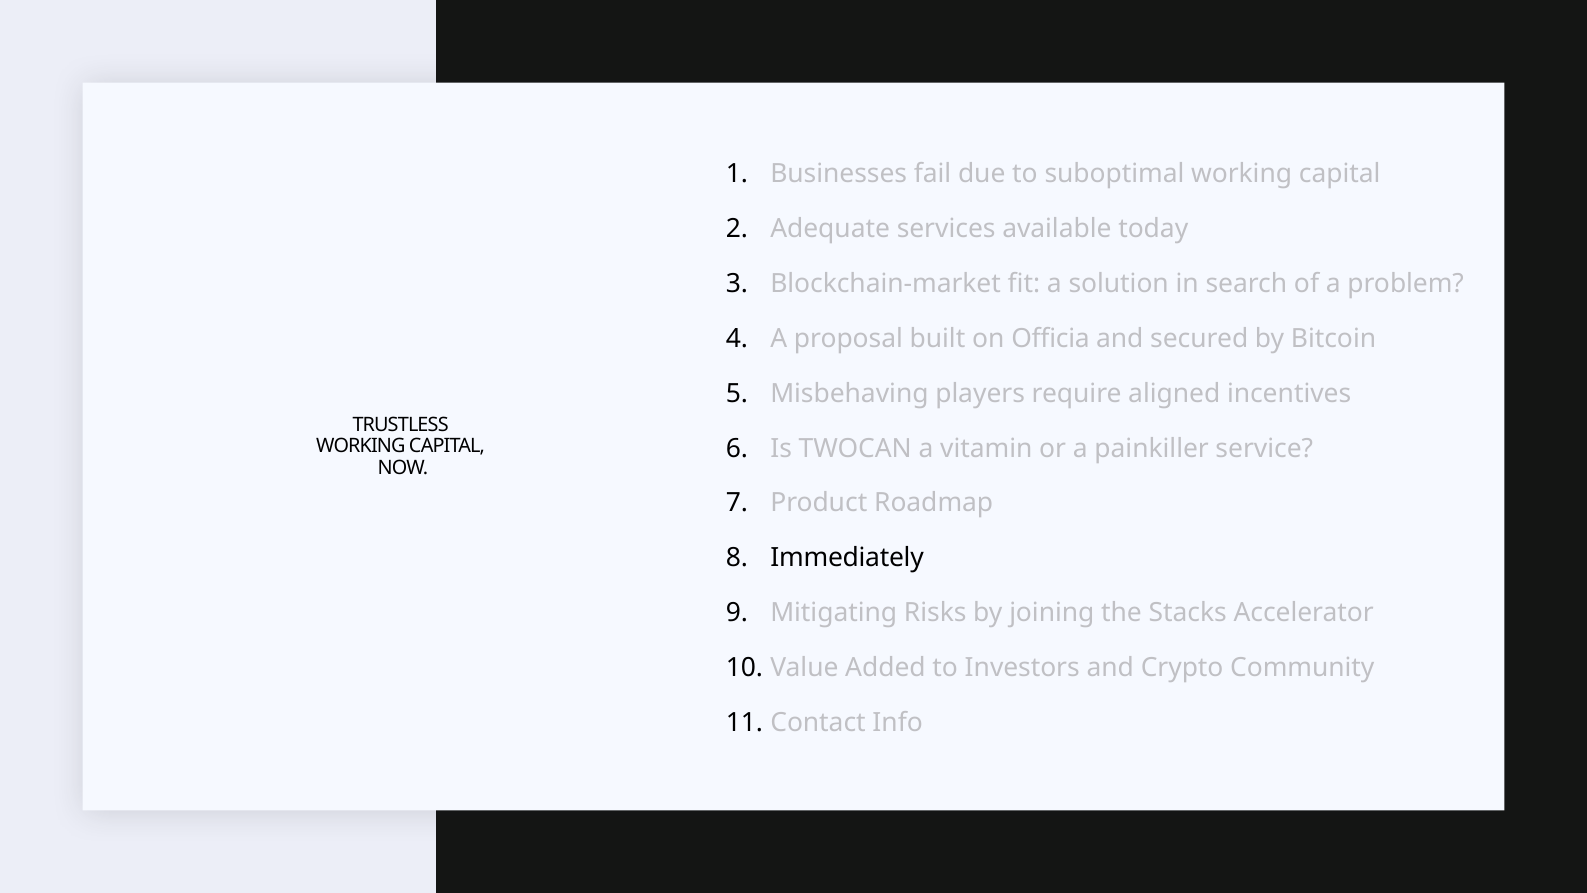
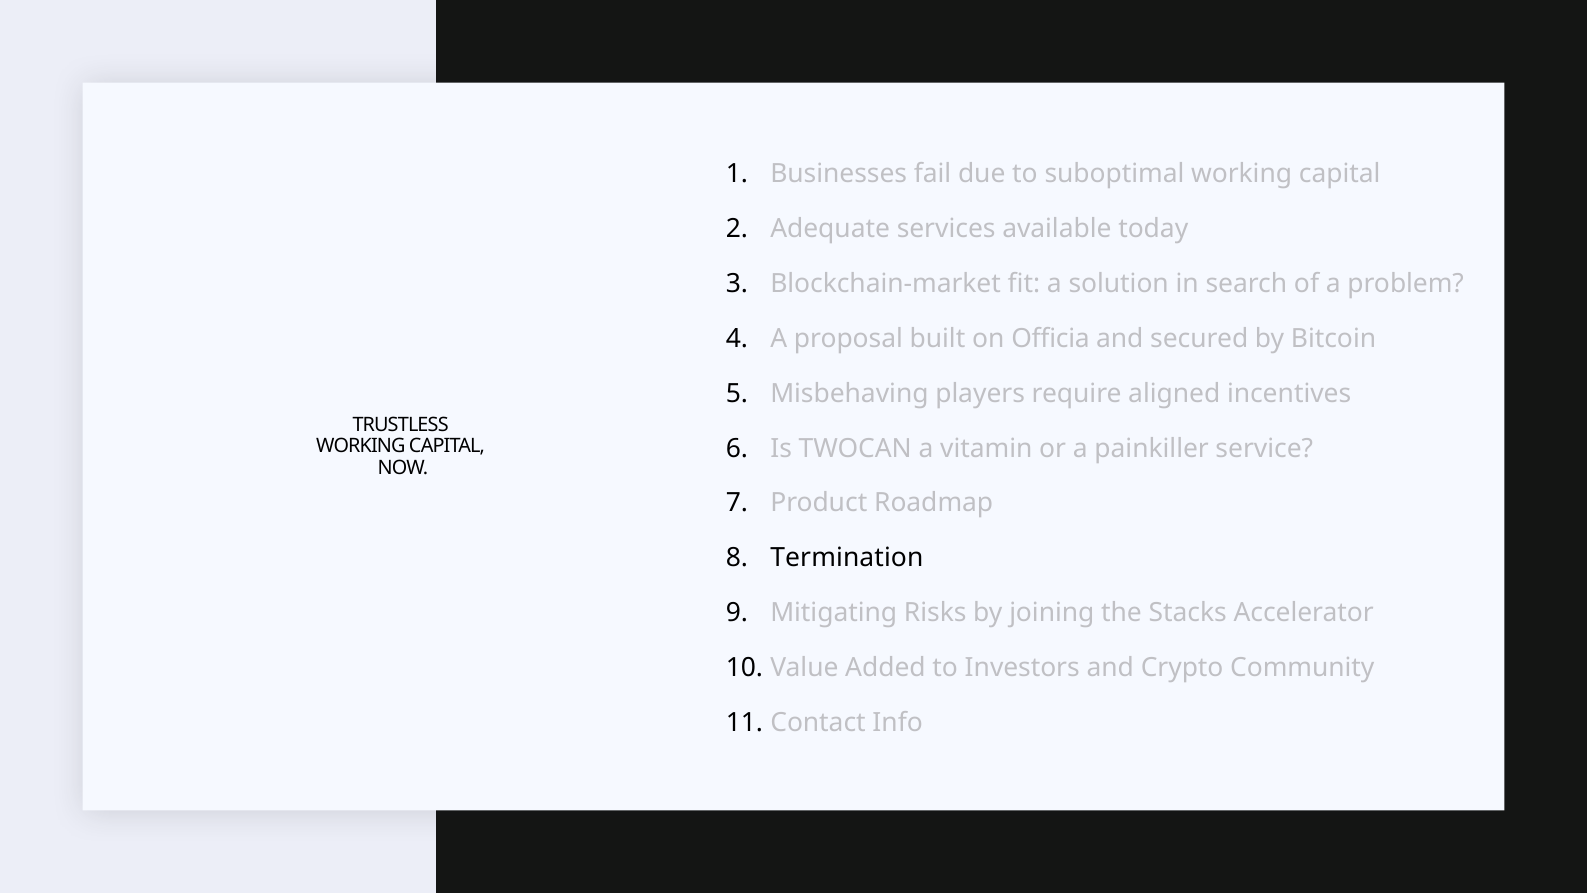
Immediately: Immediately -> Termination
